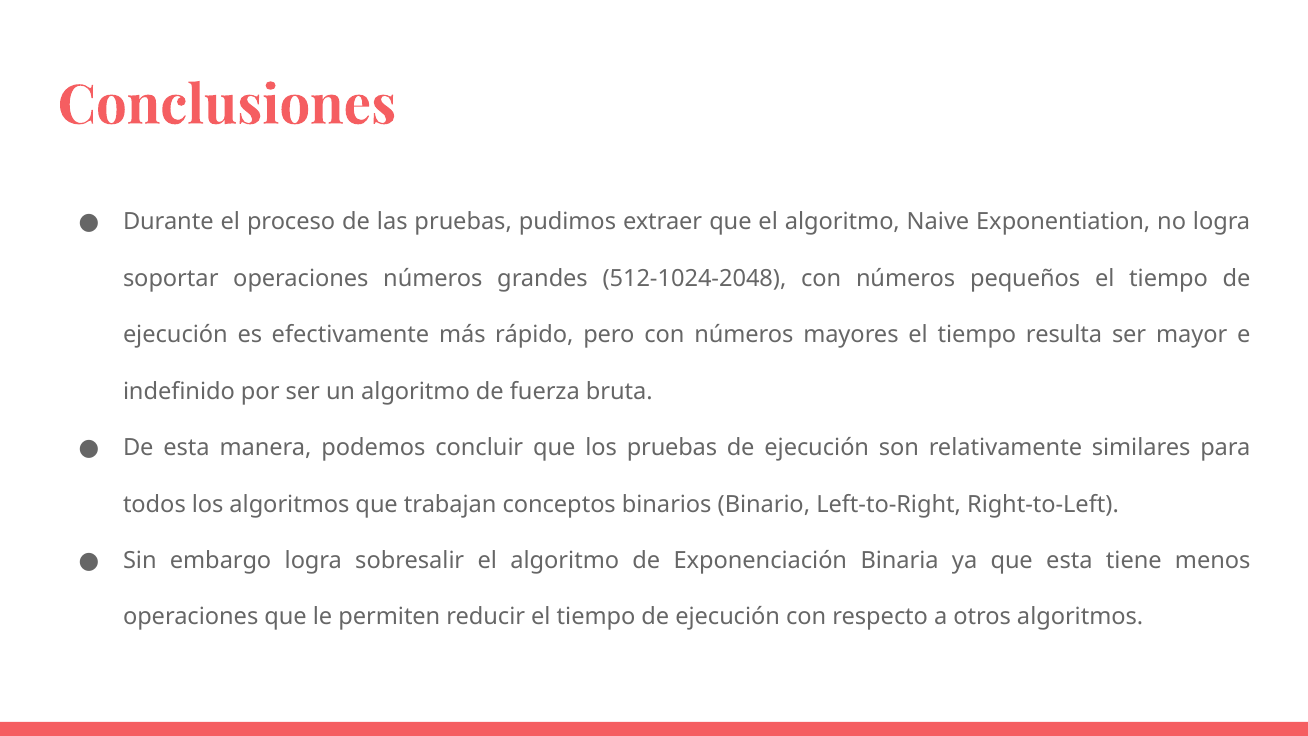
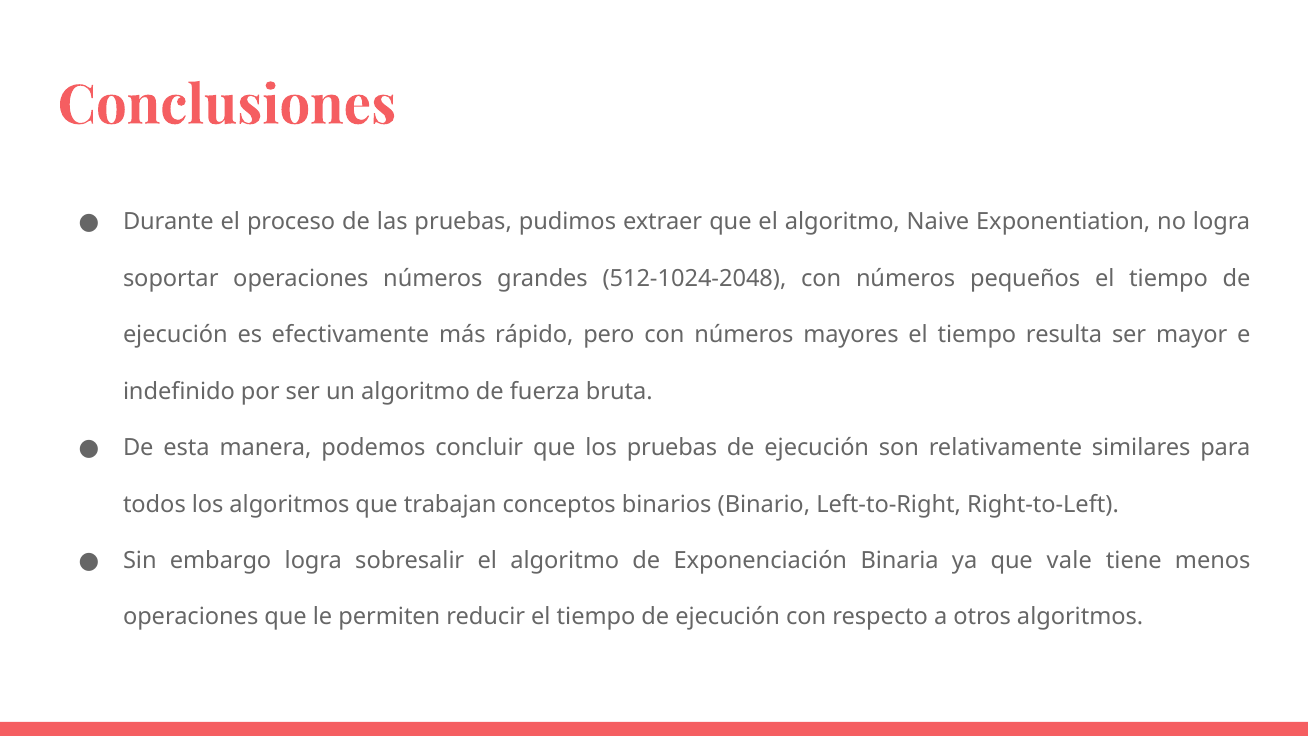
que esta: esta -> vale
